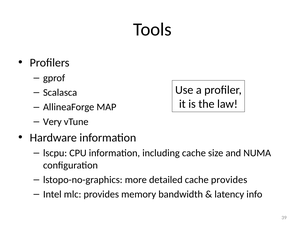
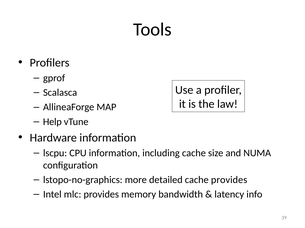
Very: Very -> Help
